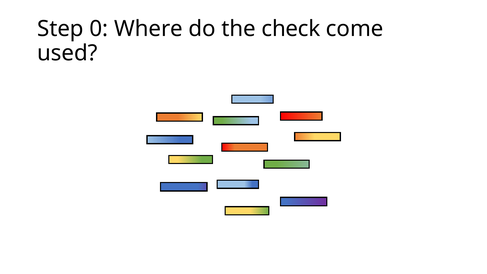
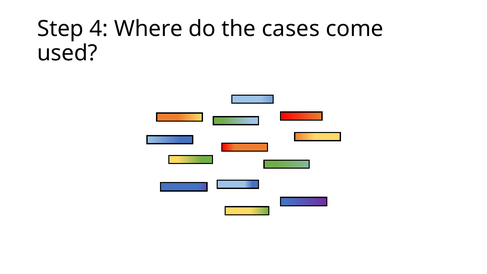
0: 0 -> 4
check: check -> cases
